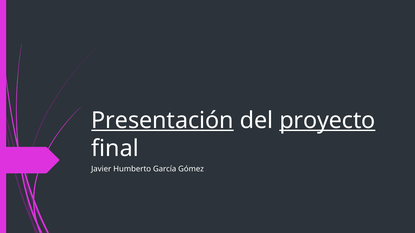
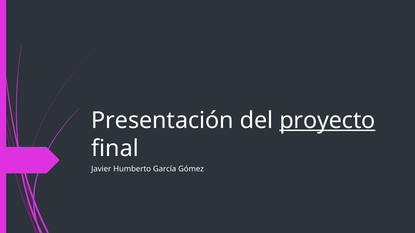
Presentación underline: present -> none
